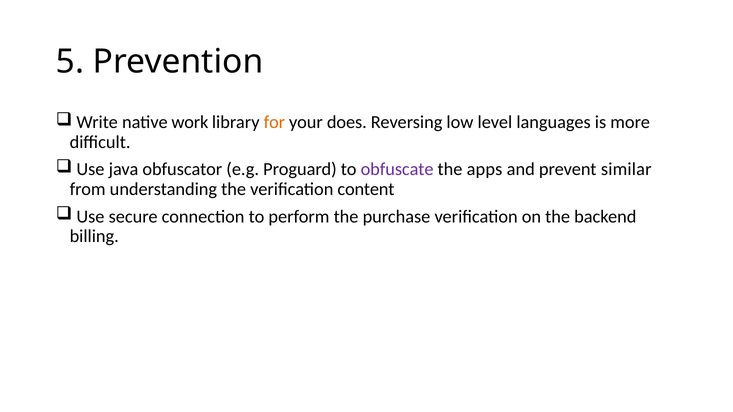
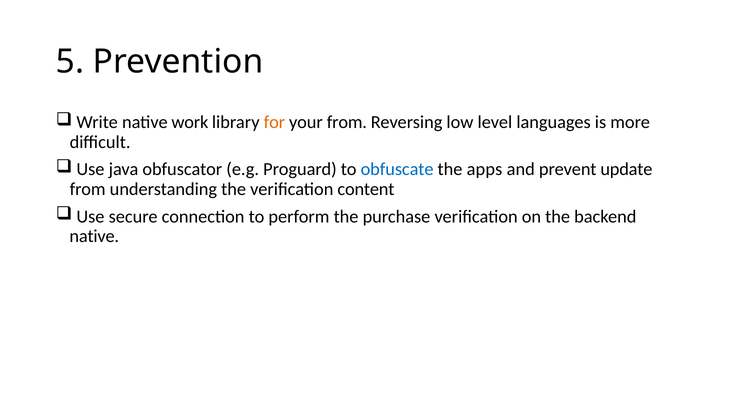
your does: does -> from
obfuscate colour: purple -> blue
similar: similar -> update
billing at (94, 236): billing -> native
